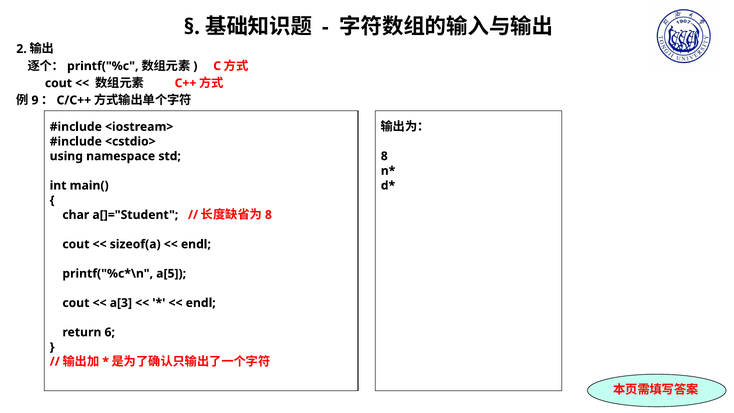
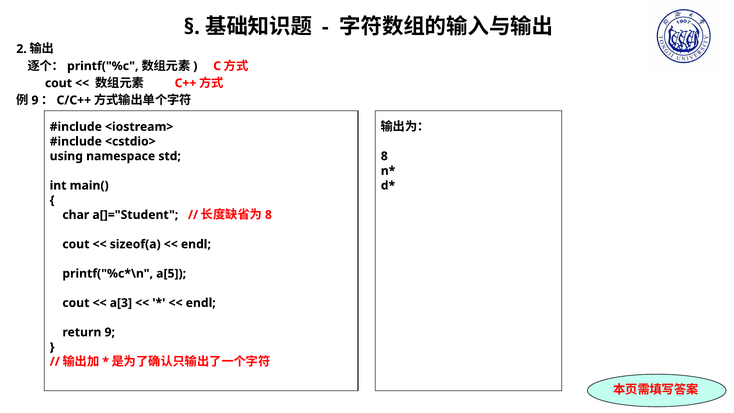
return 6: 6 -> 9
